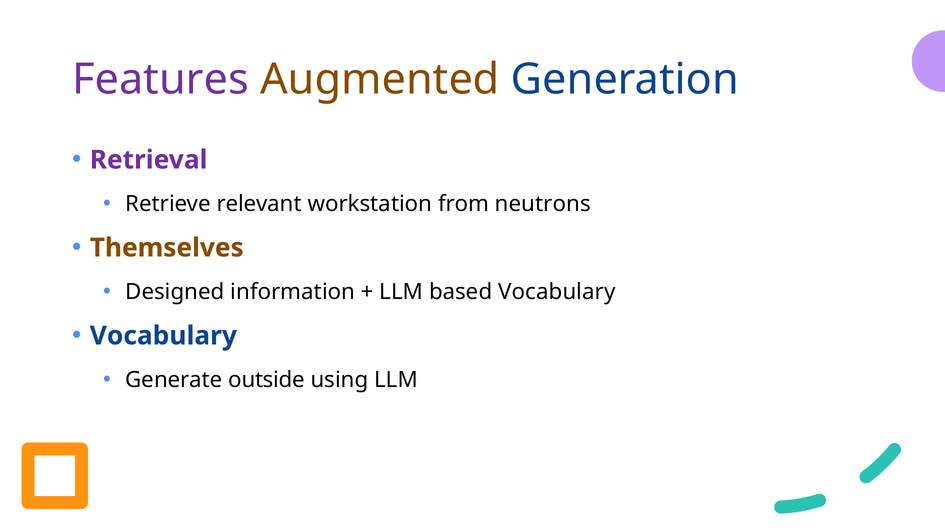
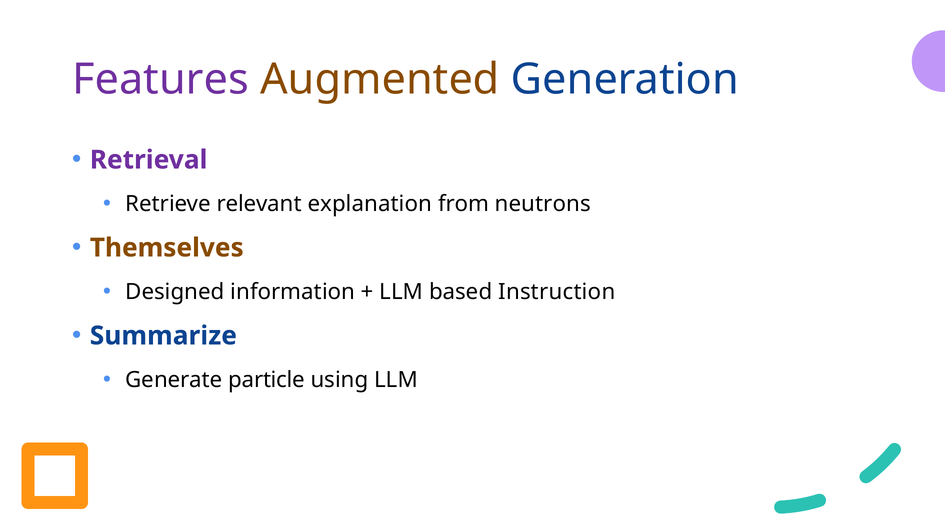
workstation: workstation -> explanation
based Vocabulary: Vocabulary -> Instruction
Vocabulary at (163, 336): Vocabulary -> Summarize
outside: outside -> particle
